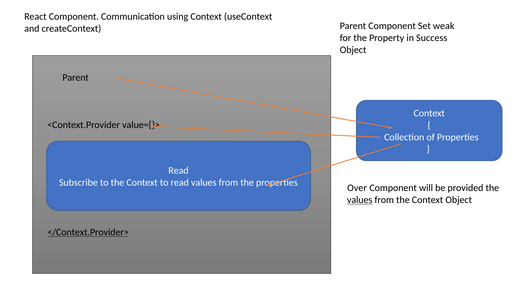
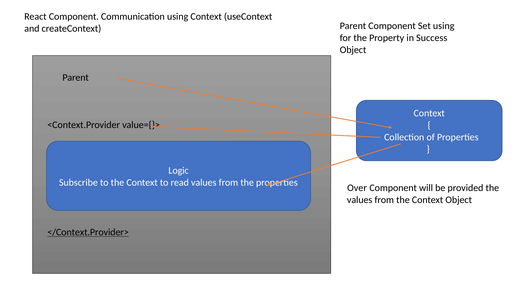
Set weak: weak -> using
Read at (179, 170): Read -> Logic
values at (360, 200) underline: present -> none
